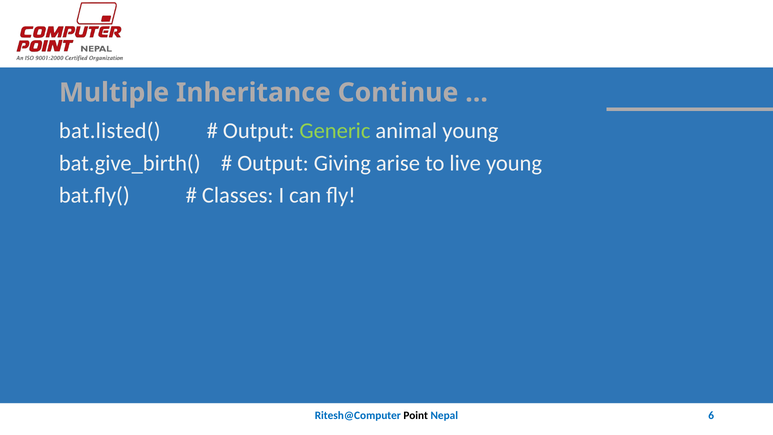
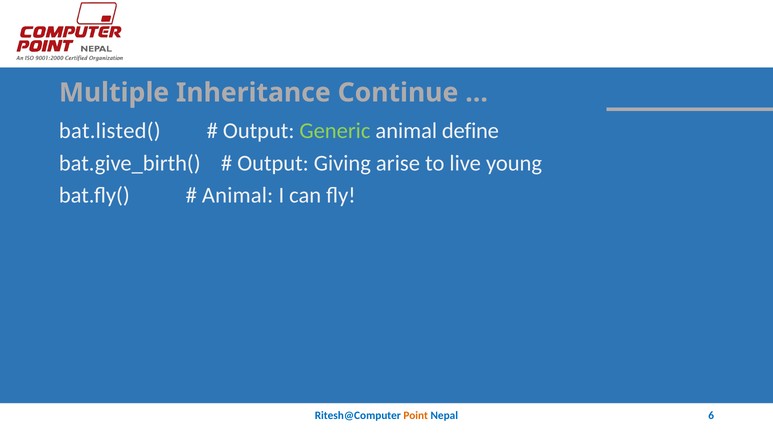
animal young: young -> define
Classes at (238, 195): Classes -> Animal
Point colour: black -> orange
